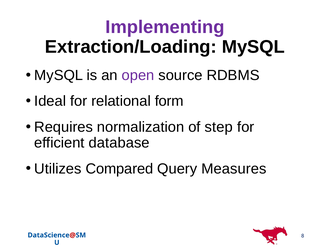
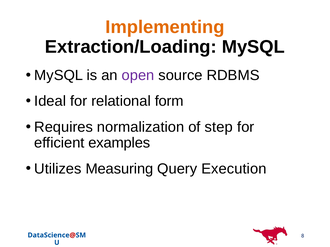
Implementing colour: purple -> orange
database: database -> examples
Compared: Compared -> Measuring
Measures: Measures -> Execution
